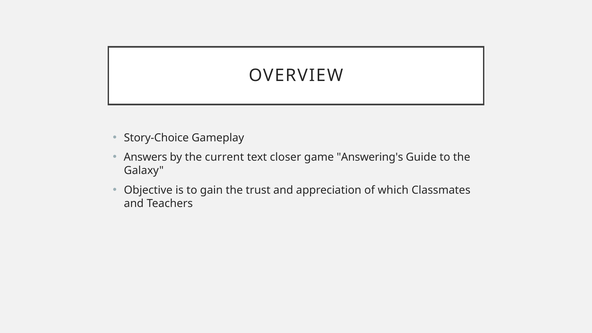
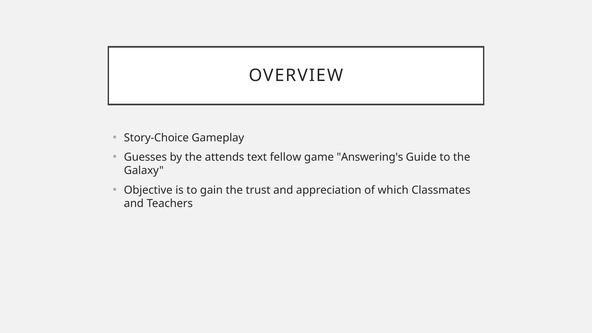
Answers: Answers -> Guesses
current: current -> attends
closer: closer -> fellow
